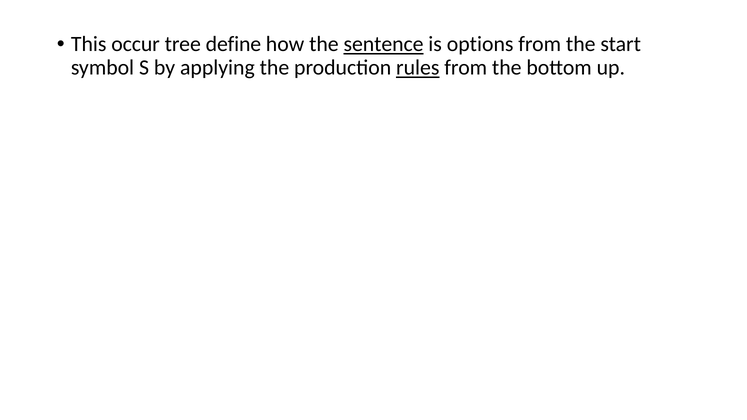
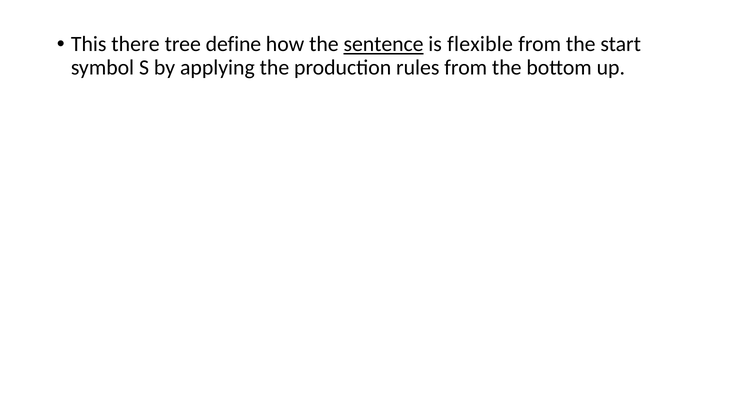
occur: occur -> there
options: options -> flexible
rules underline: present -> none
